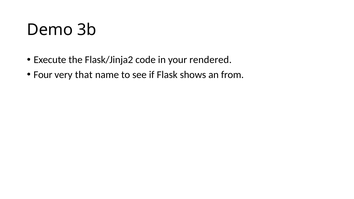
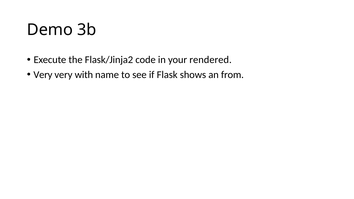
Four at (43, 75): Four -> Very
that: that -> with
